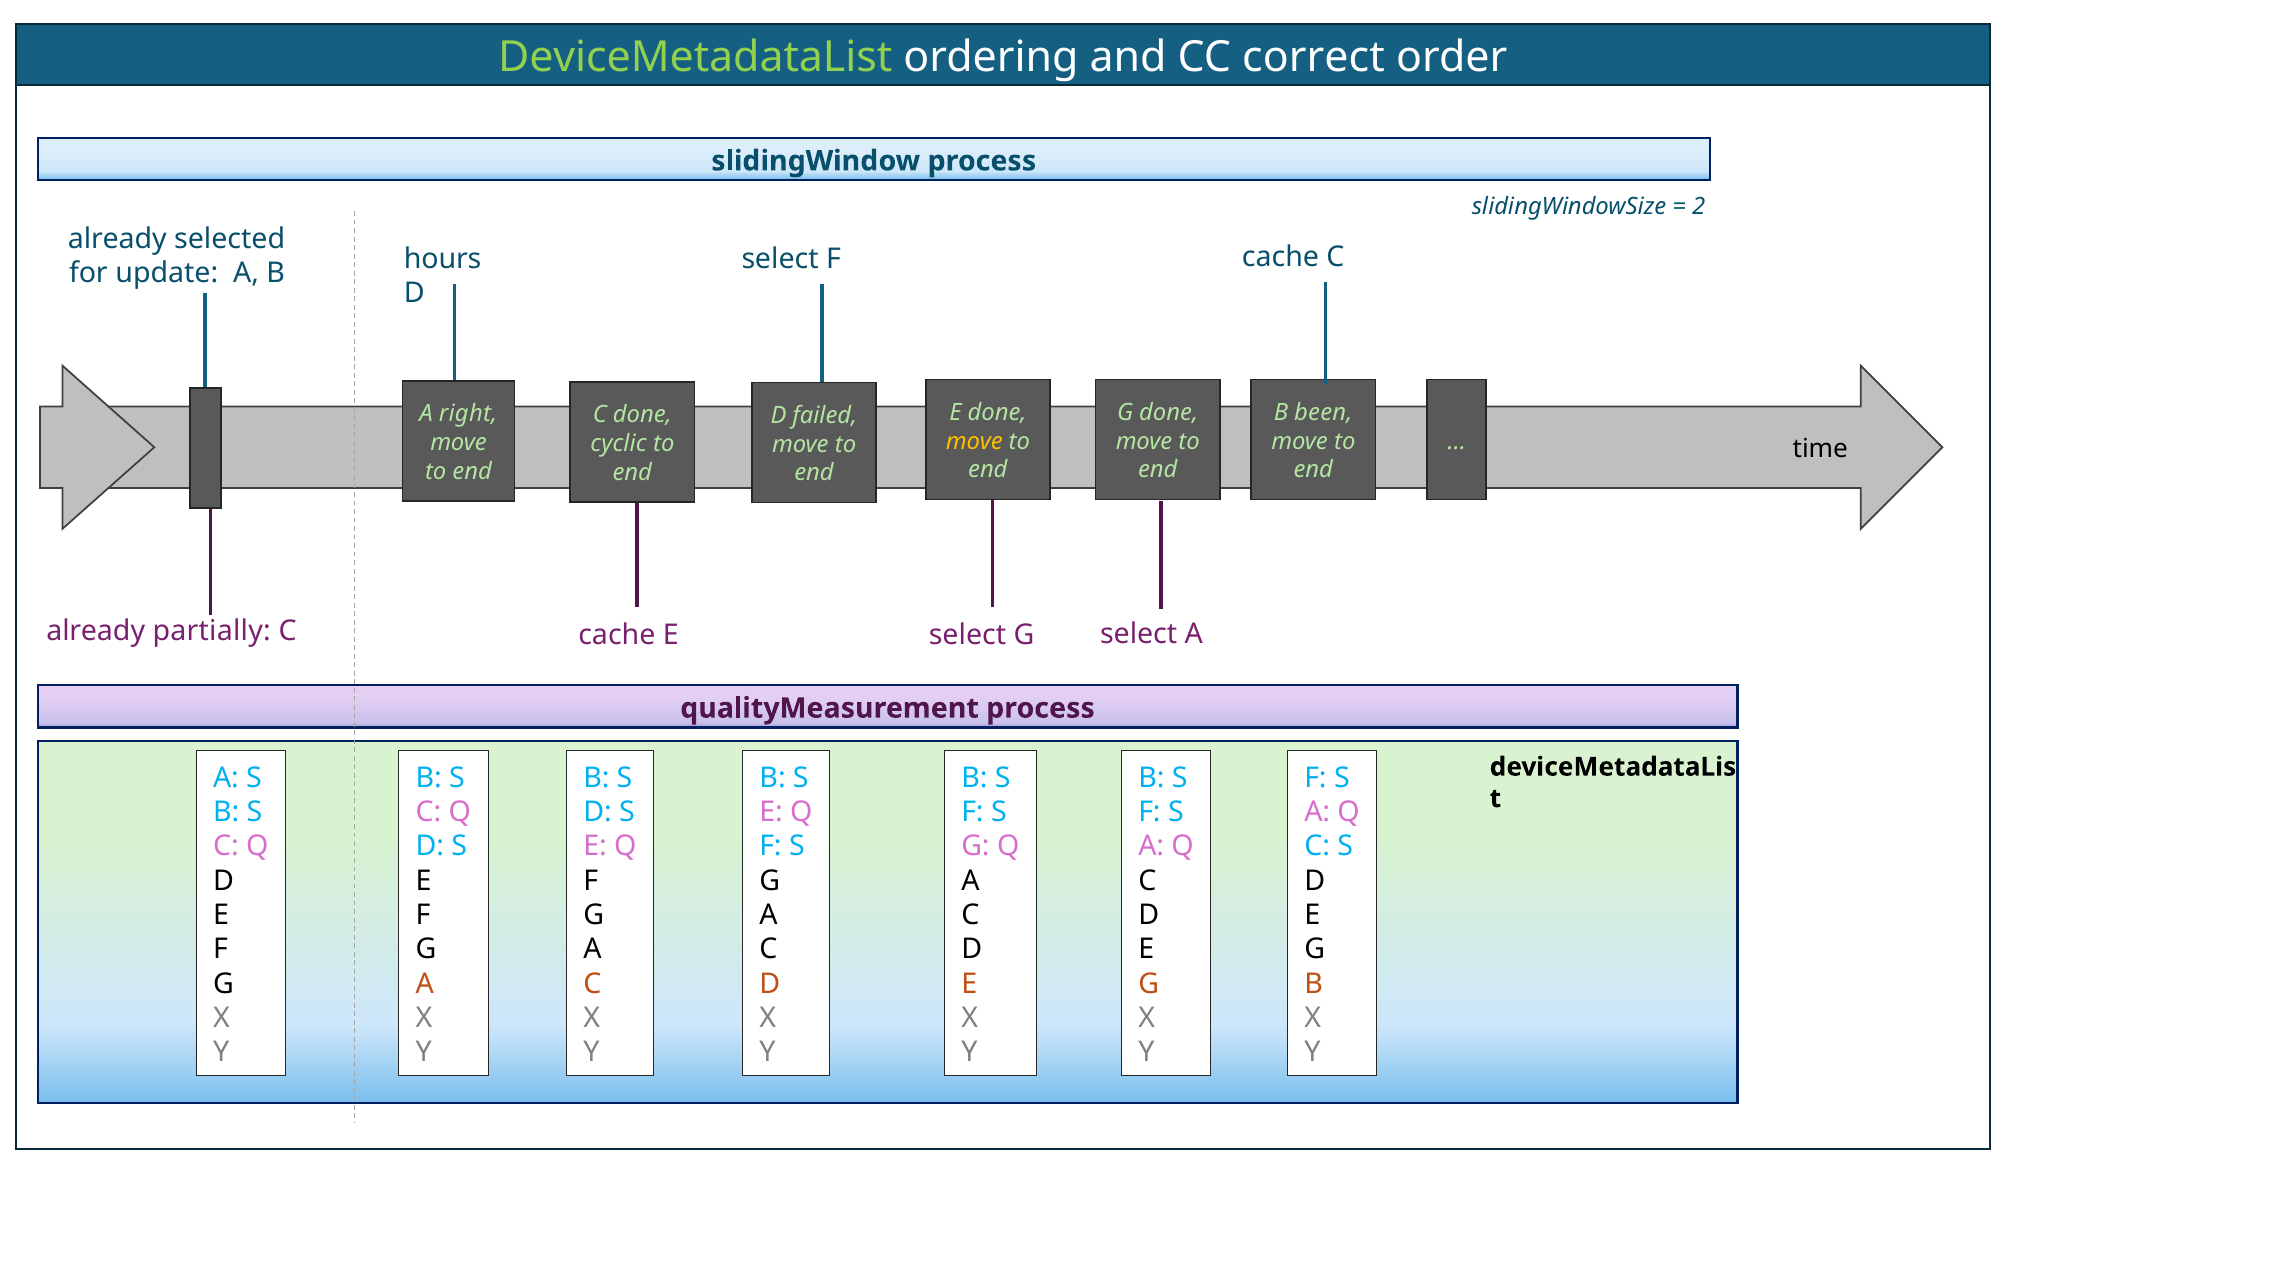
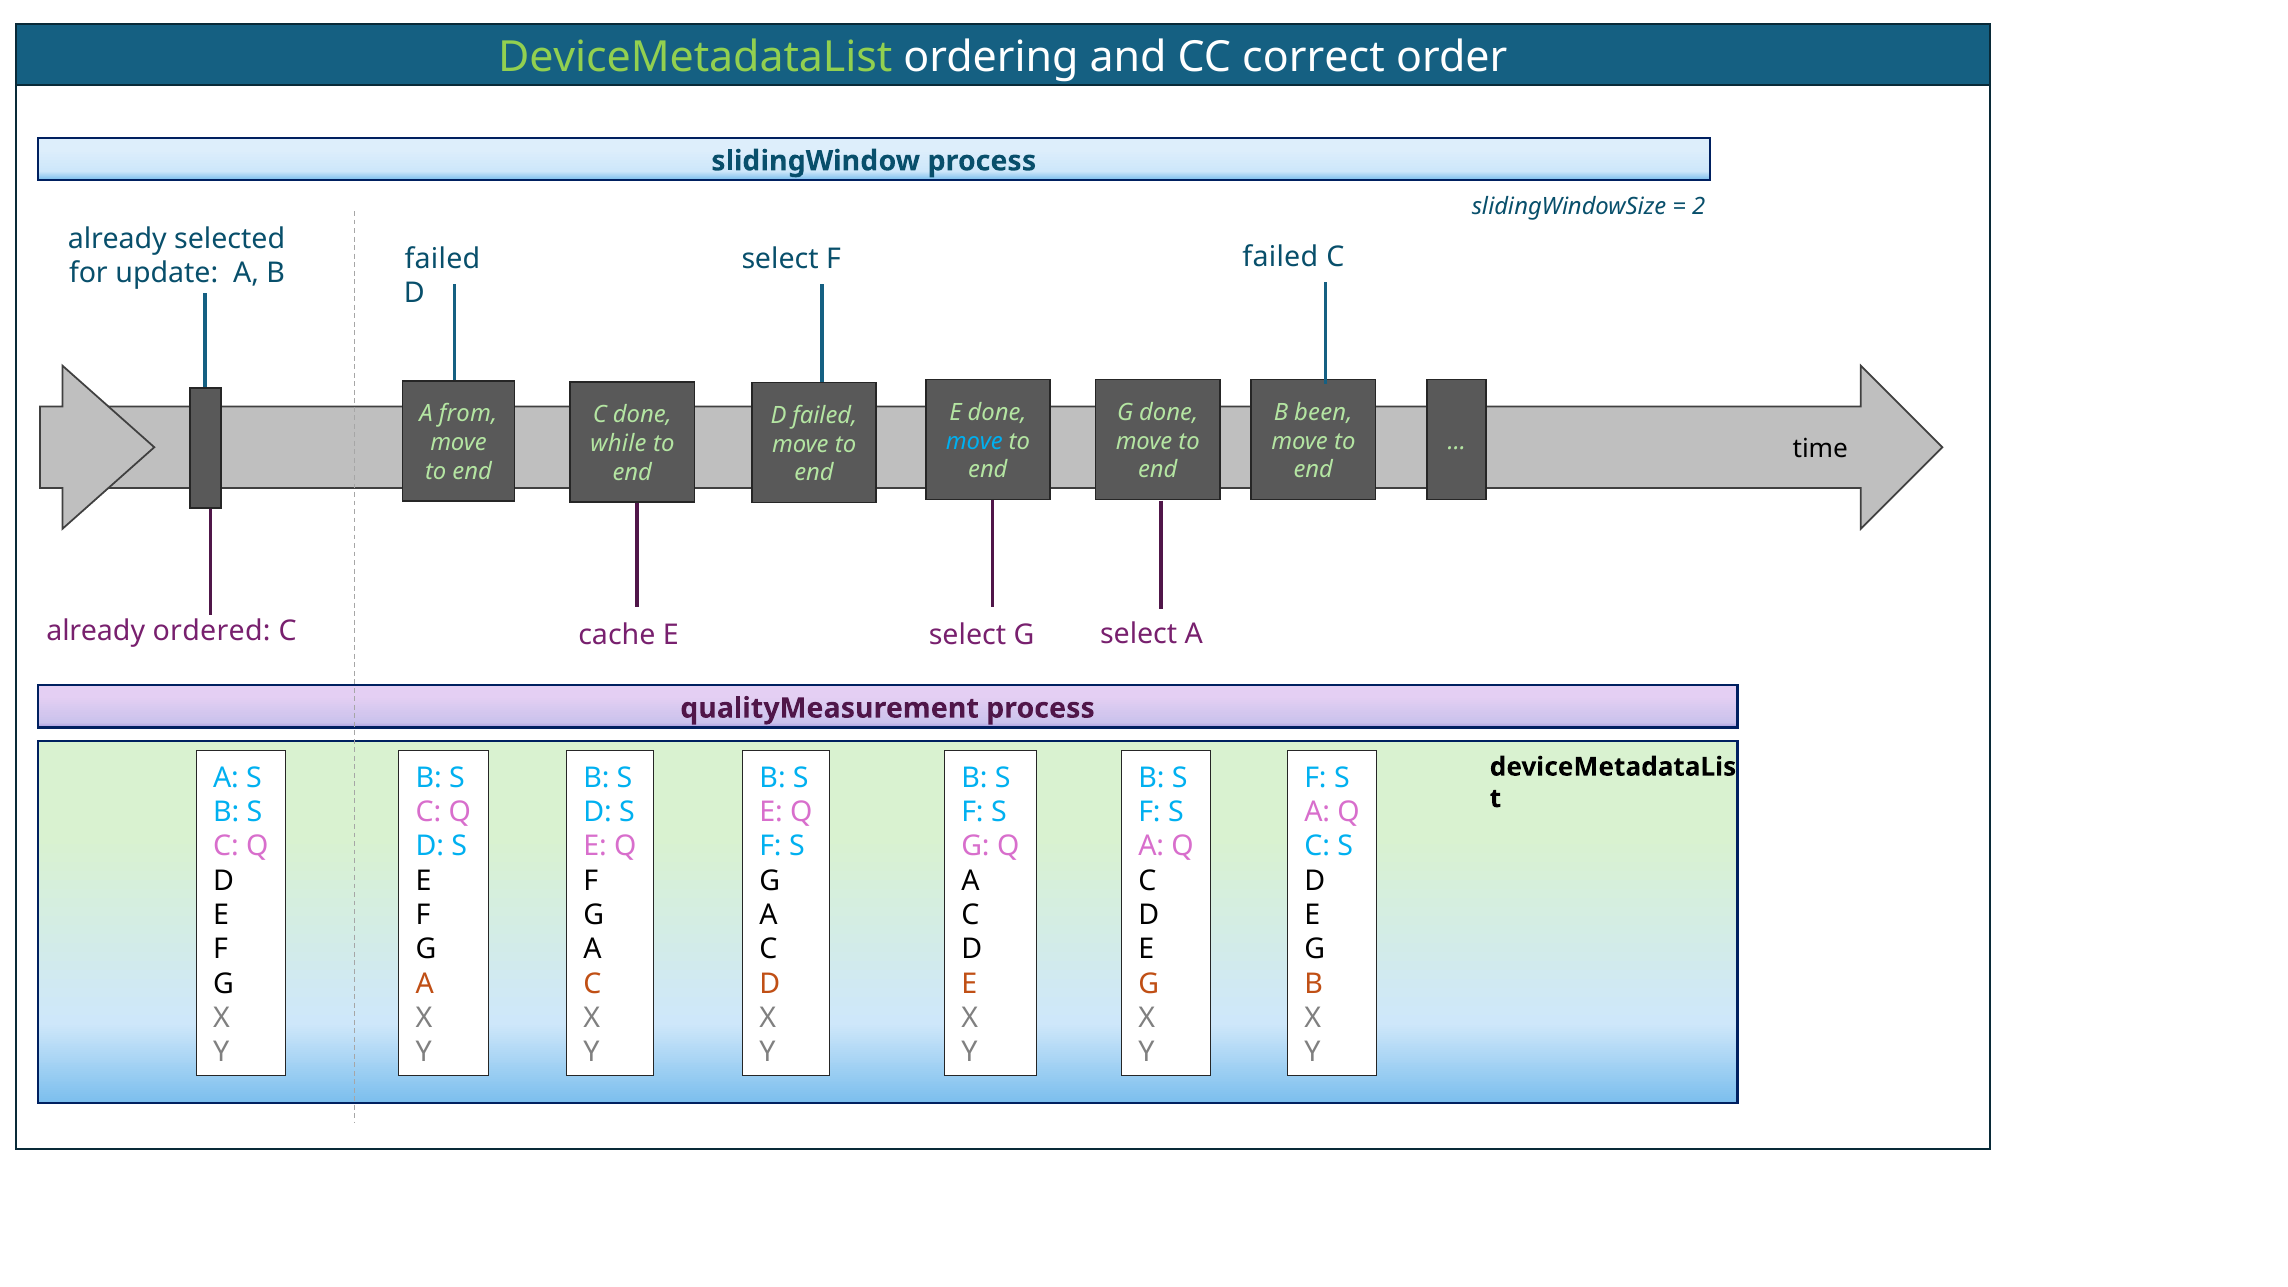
cache at (1280, 257): cache -> failed
hours at (443, 259): hours -> failed
right: right -> from
move at (974, 441) colour: yellow -> light blue
cyclic: cyclic -> while
partially: partially -> ordered
